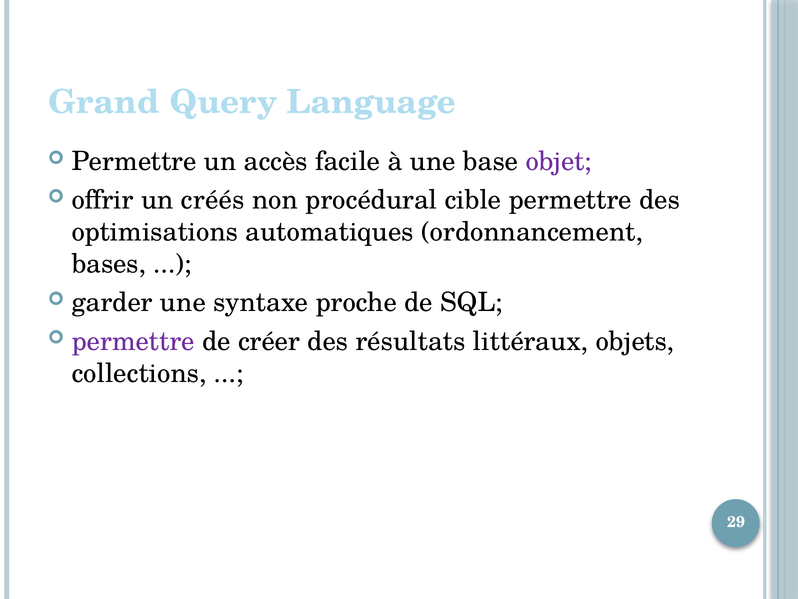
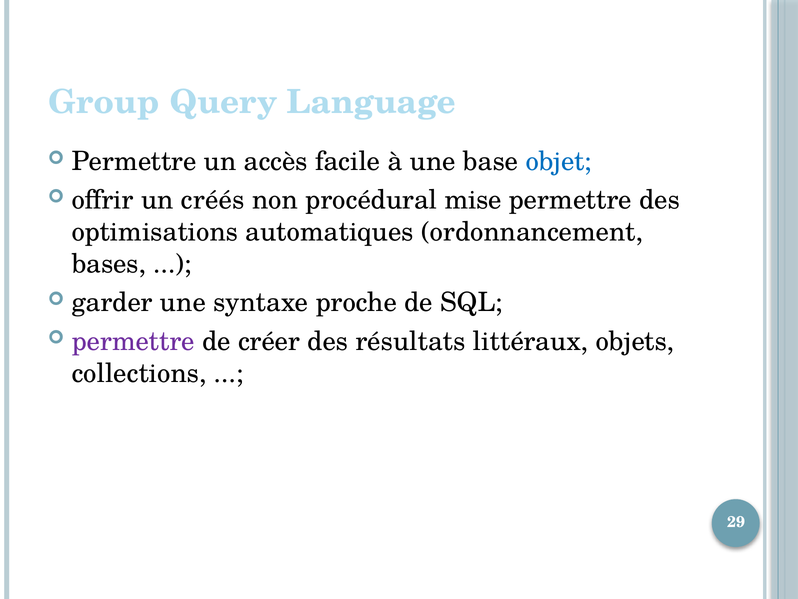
Grand: Grand -> Group
objet colour: purple -> blue
cible: cible -> mise
